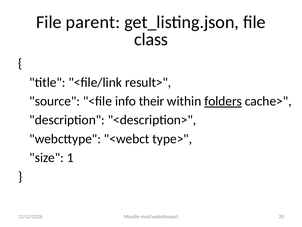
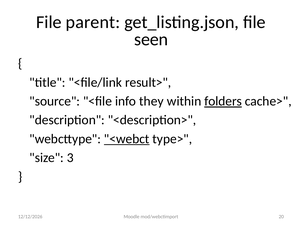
class: class -> seen
their: their -> they
<webct underline: none -> present
1: 1 -> 3
